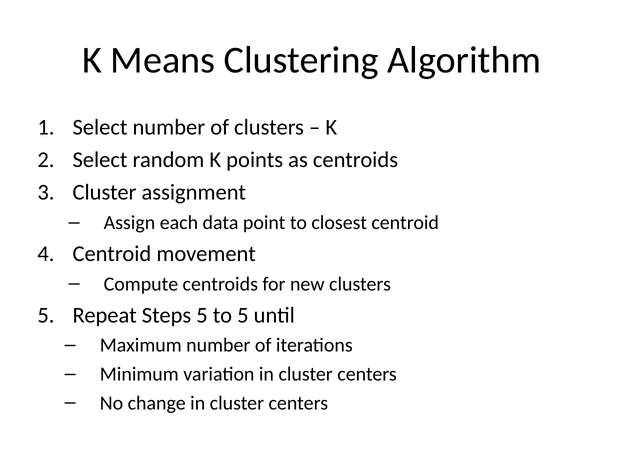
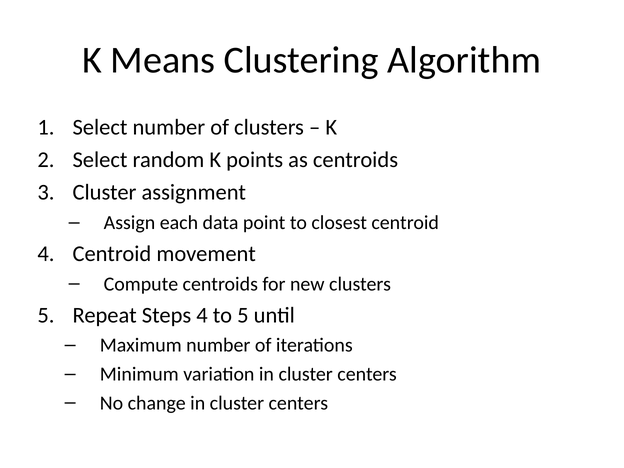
Steps 5: 5 -> 4
